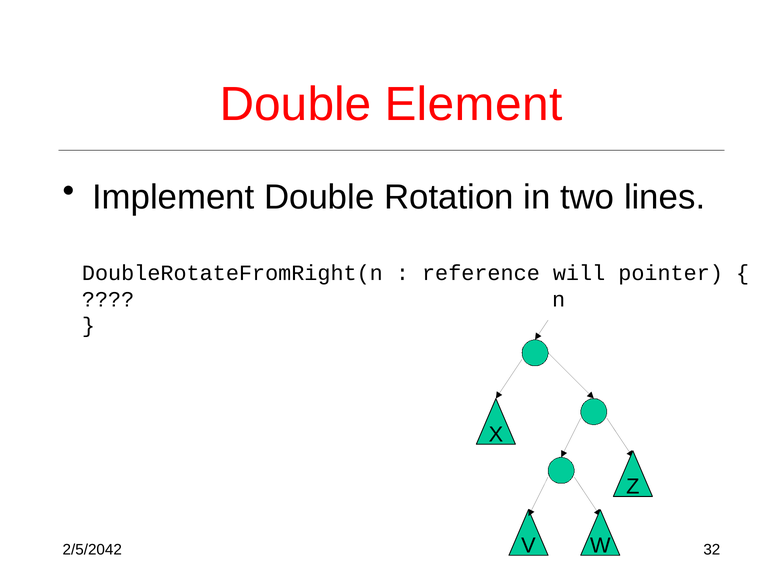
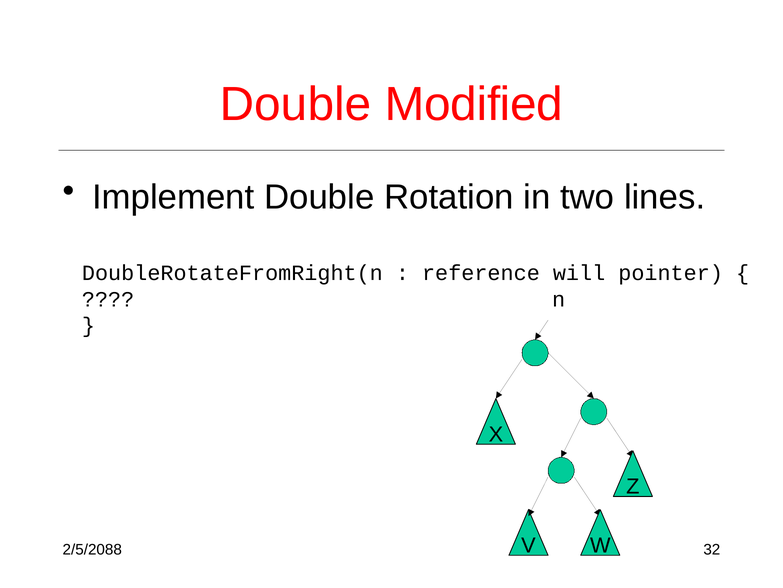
Element: Element -> Modified
2/5/2042: 2/5/2042 -> 2/5/2088
